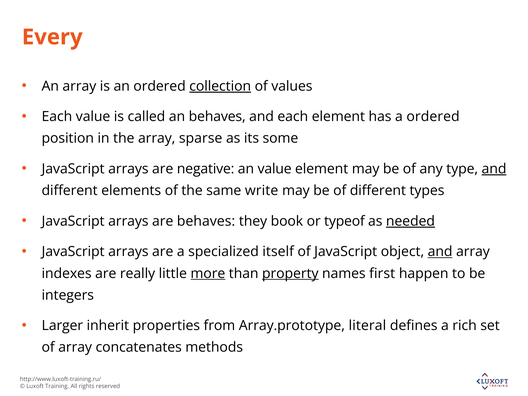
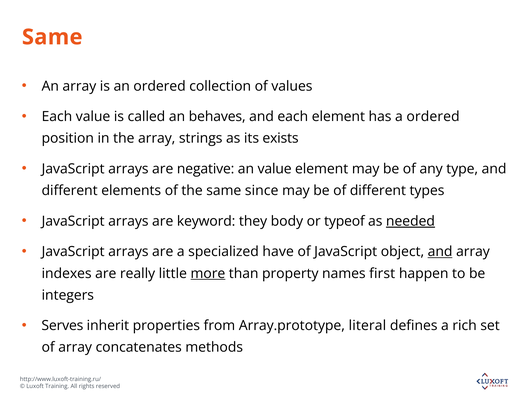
Every at (52, 37): Every -> Same
collection underline: present -> none
sparse: sparse -> strings
some: some -> exists
and at (494, 169) underline: present -> none
write: write -> since
are behaves: behaves -> keyword
book: book -> body
itself: itself -> have
property underline: present -> none
Larger: Larger -> Serves
